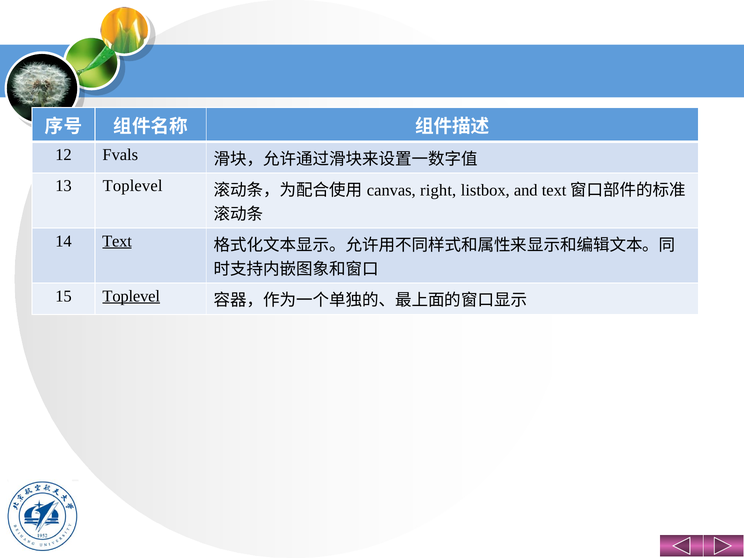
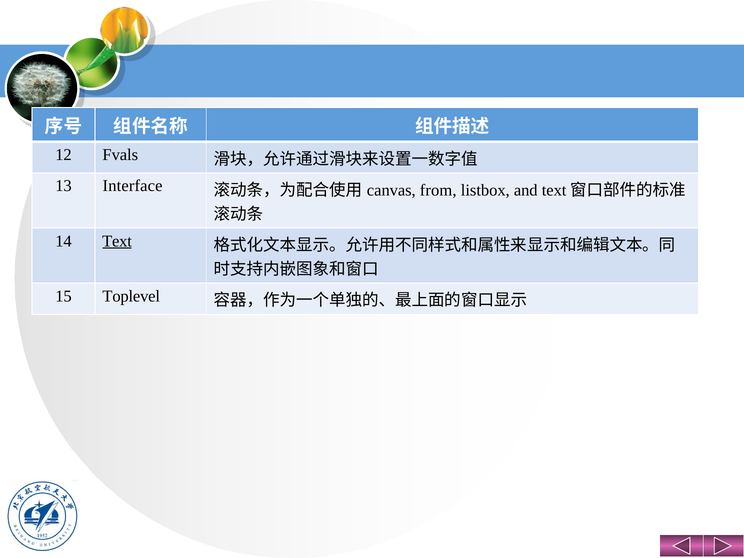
13 Toplevel: Toplevel -> Interface
right: right -> from
Toplevel at (131, 296) underline: present -> none
